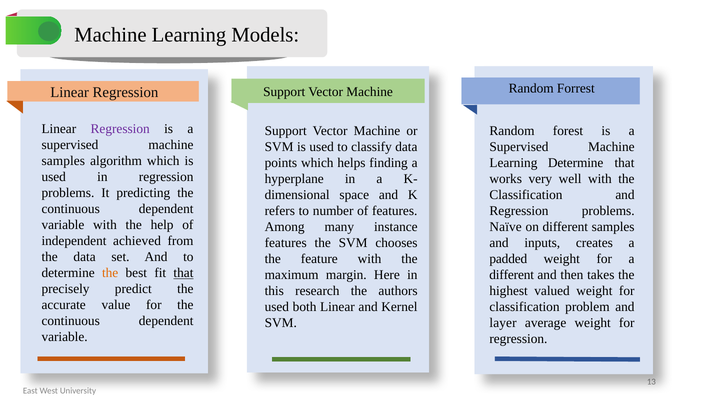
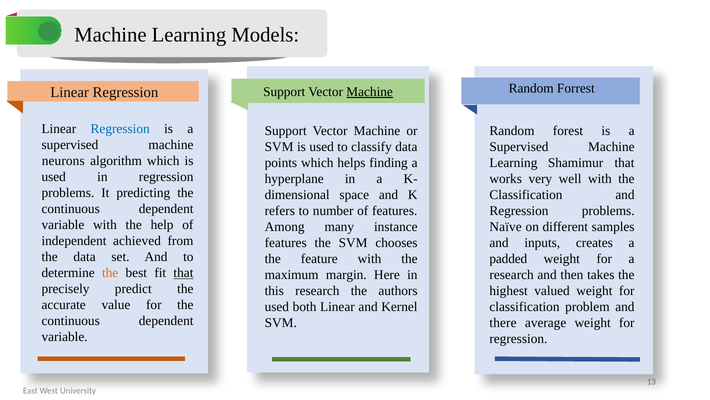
Machine at (370, 92) underline: none -> present
Regression at (120, 129) colour: purple -> blue
samples at (63, 161): samples -> neurons
Learning Determine: Determine -> Shamimur
different at (512, 274): different -> research
layer: layer -> there
